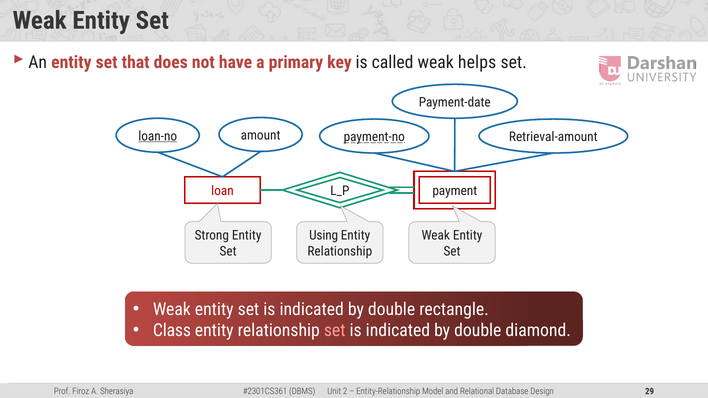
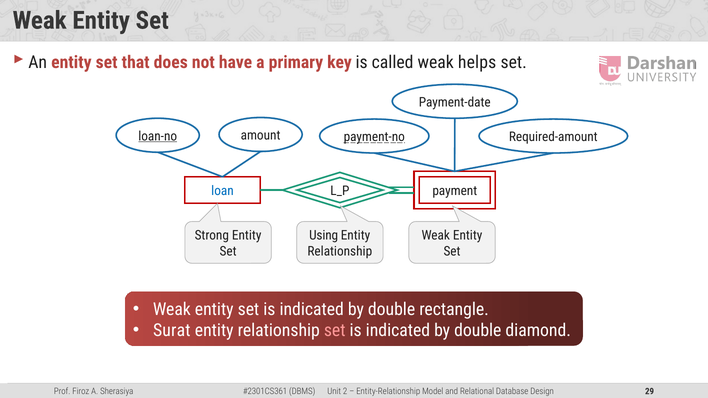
Retrieval-amount: Retrieval-amount -> Required-amount
loan colour: red -> blue
Class: Class -> Surat
